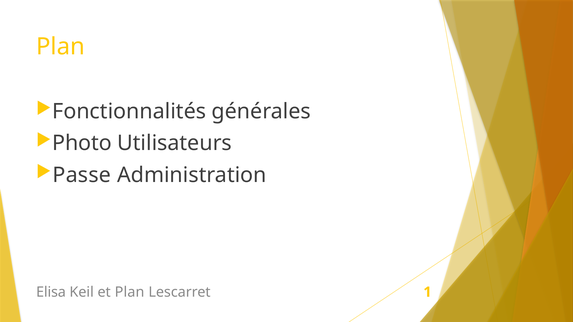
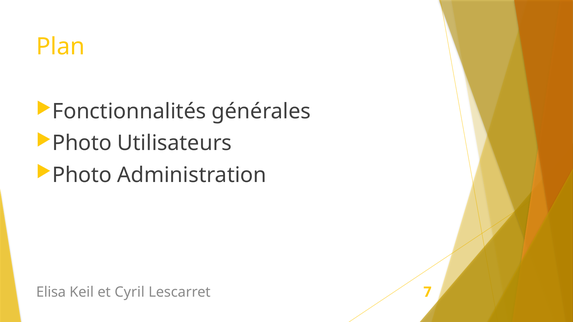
Passe at (82, 175): Passe -> Photo
et Plan: Plan -> Cyril
1: 1 -> 7
